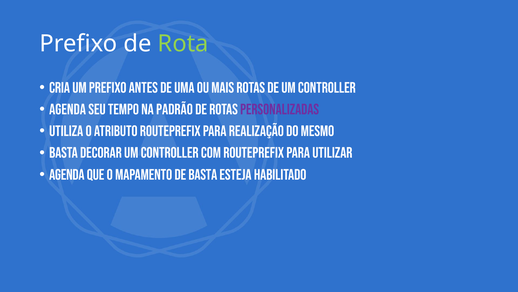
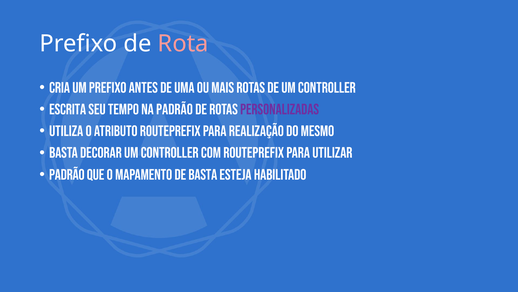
Rota colour: light green -> pink
Agenda at (68, 109): Agenda -> Escrita
Agenda at (67, 174): Agenda -> Padrão
